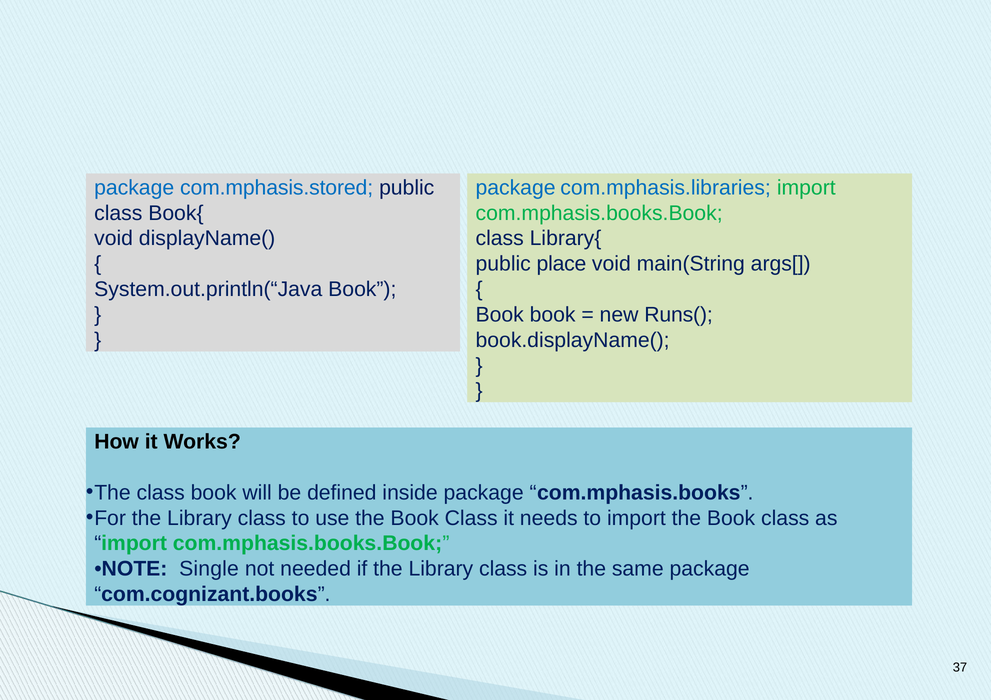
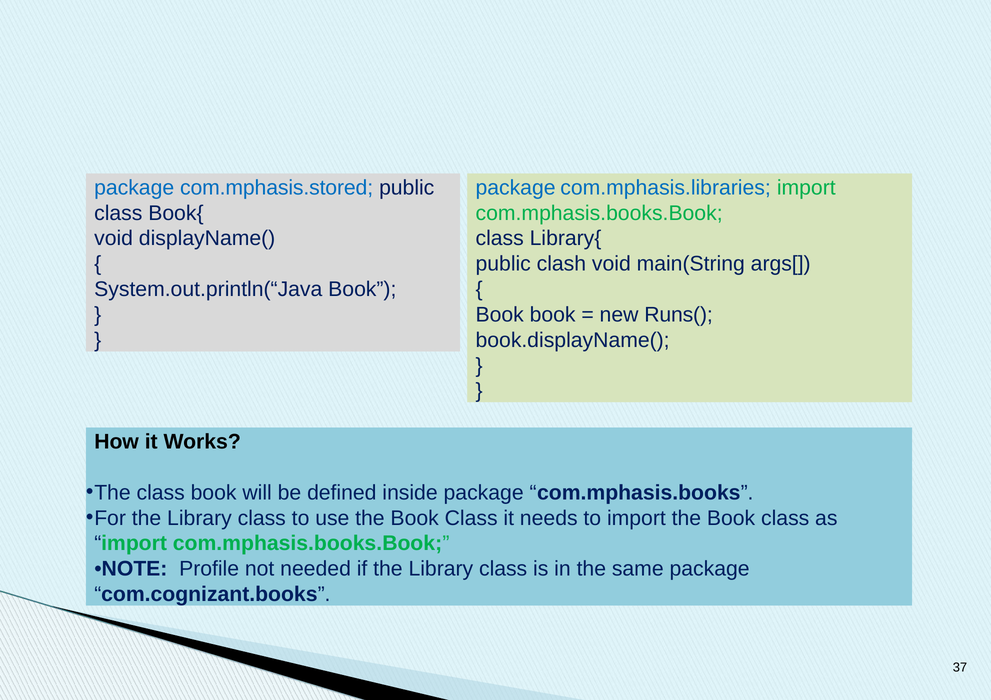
place: place -> clash
Single: Single -> Profile
